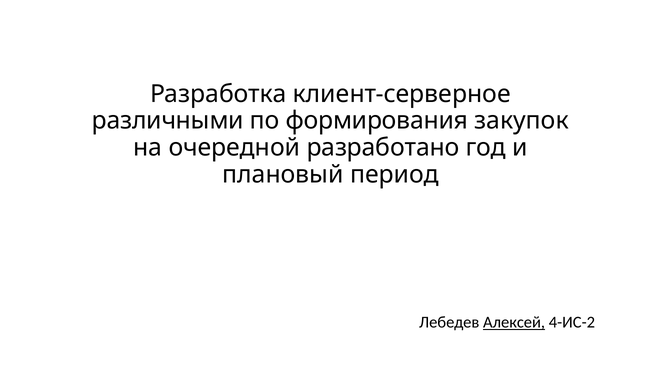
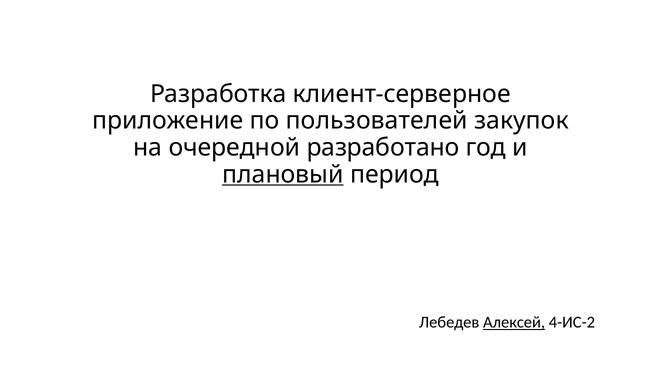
различными: различными -> приложение
формирования: формирования -> пользователей
плановый underline: none -> present
